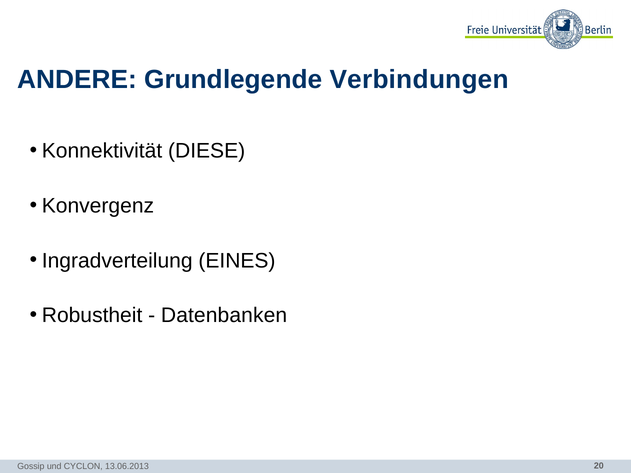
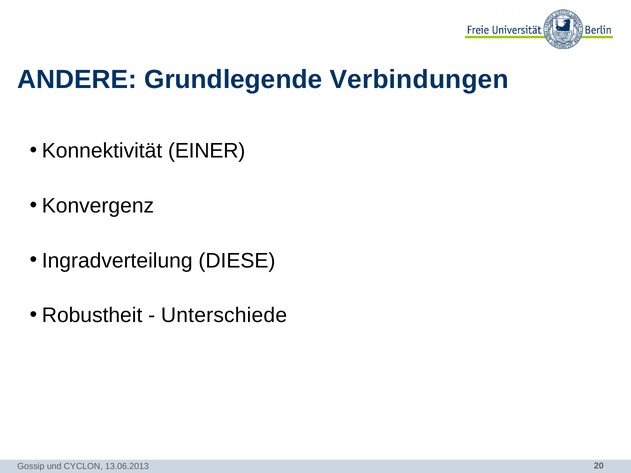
DIESE: DIESE -> EINER
EINES: EINES -> DIESE
Datenbanken: Datenbanken -> Unterschiede
